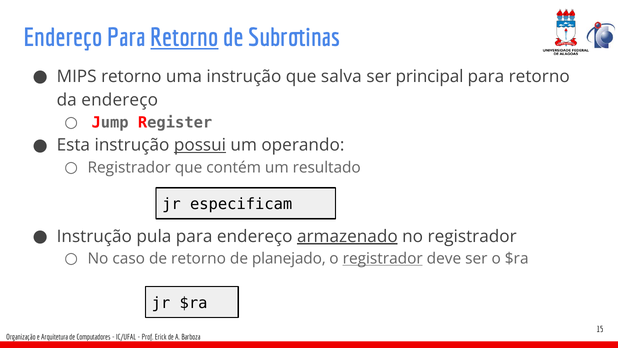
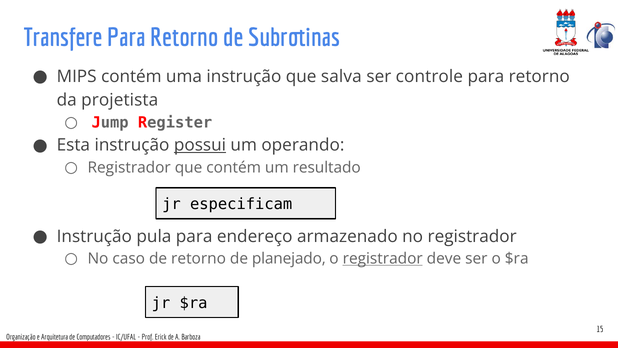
Endereço at (63, 38): Endereço -> Transfere
Retorno at (184, 38) underline: present -> none
MIPS retorno: retorno -> contém
principal: principal -> controle
da endereço: endereço -> projetista
armazenado underline: present -> none
